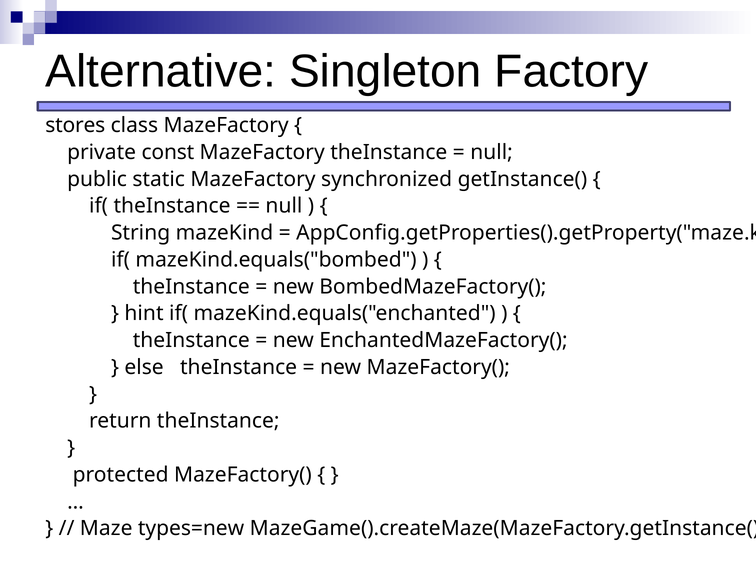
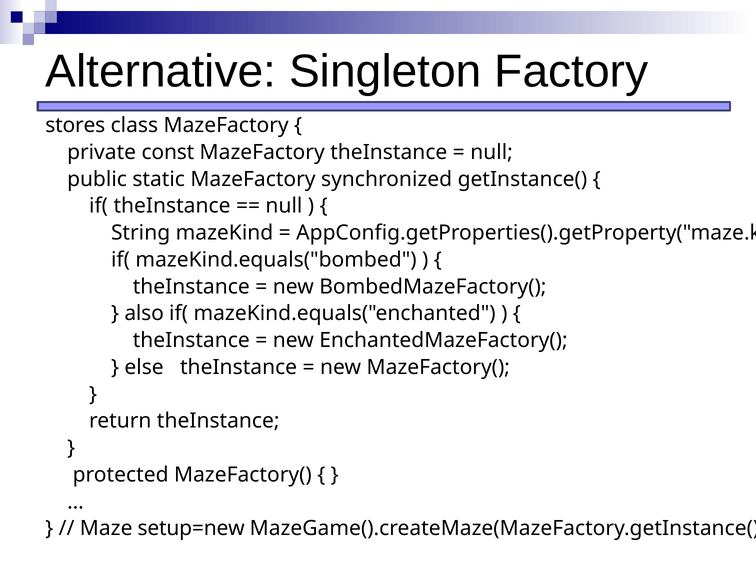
hint: hint -> also
types=new: types=new -> setup=new
